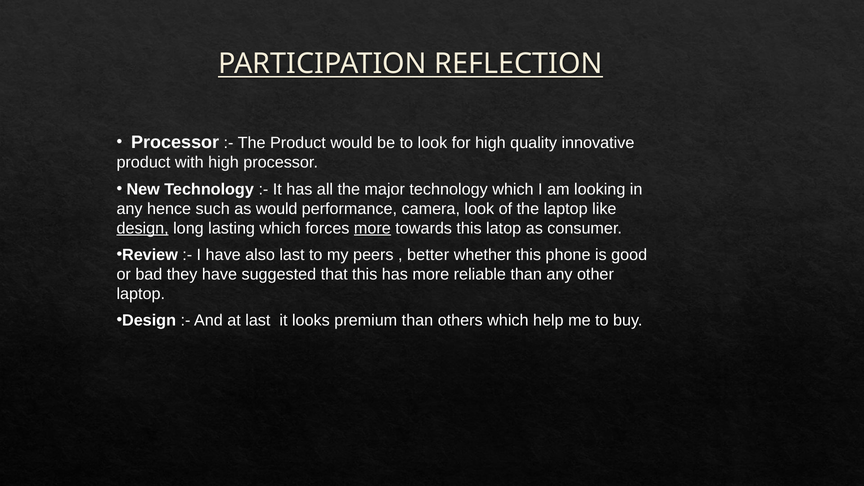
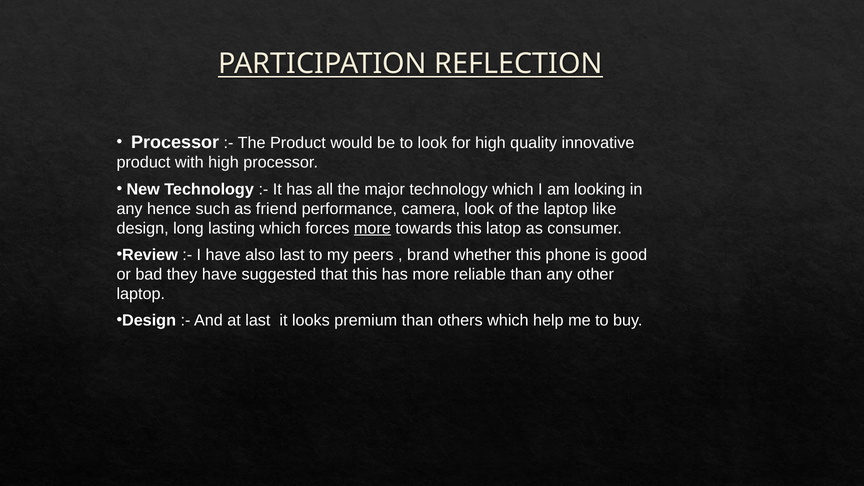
as would: would -> friend
design at (143, 228) underline: present -> none
better: better -> brand
